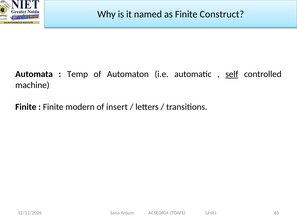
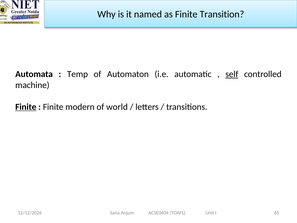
Construct: Construct -> Transition
Finite at (26, 107) underline: none -> present
insert: insert -> world
